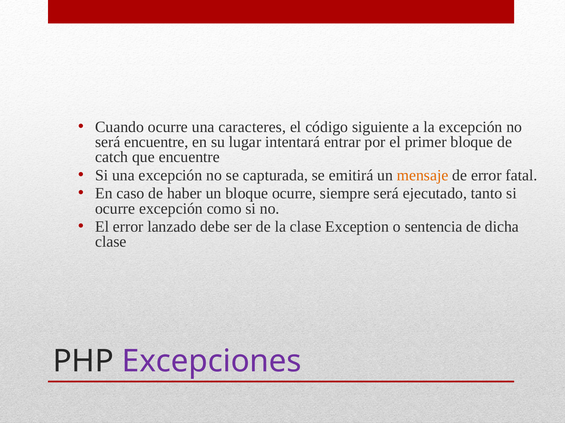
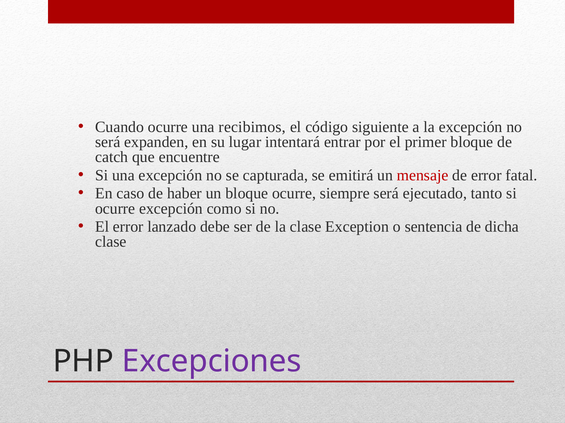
caracteres: caracteres -> recibimos
será encuentre: encuentre -> expanden
mensaje colour: orange -> red
